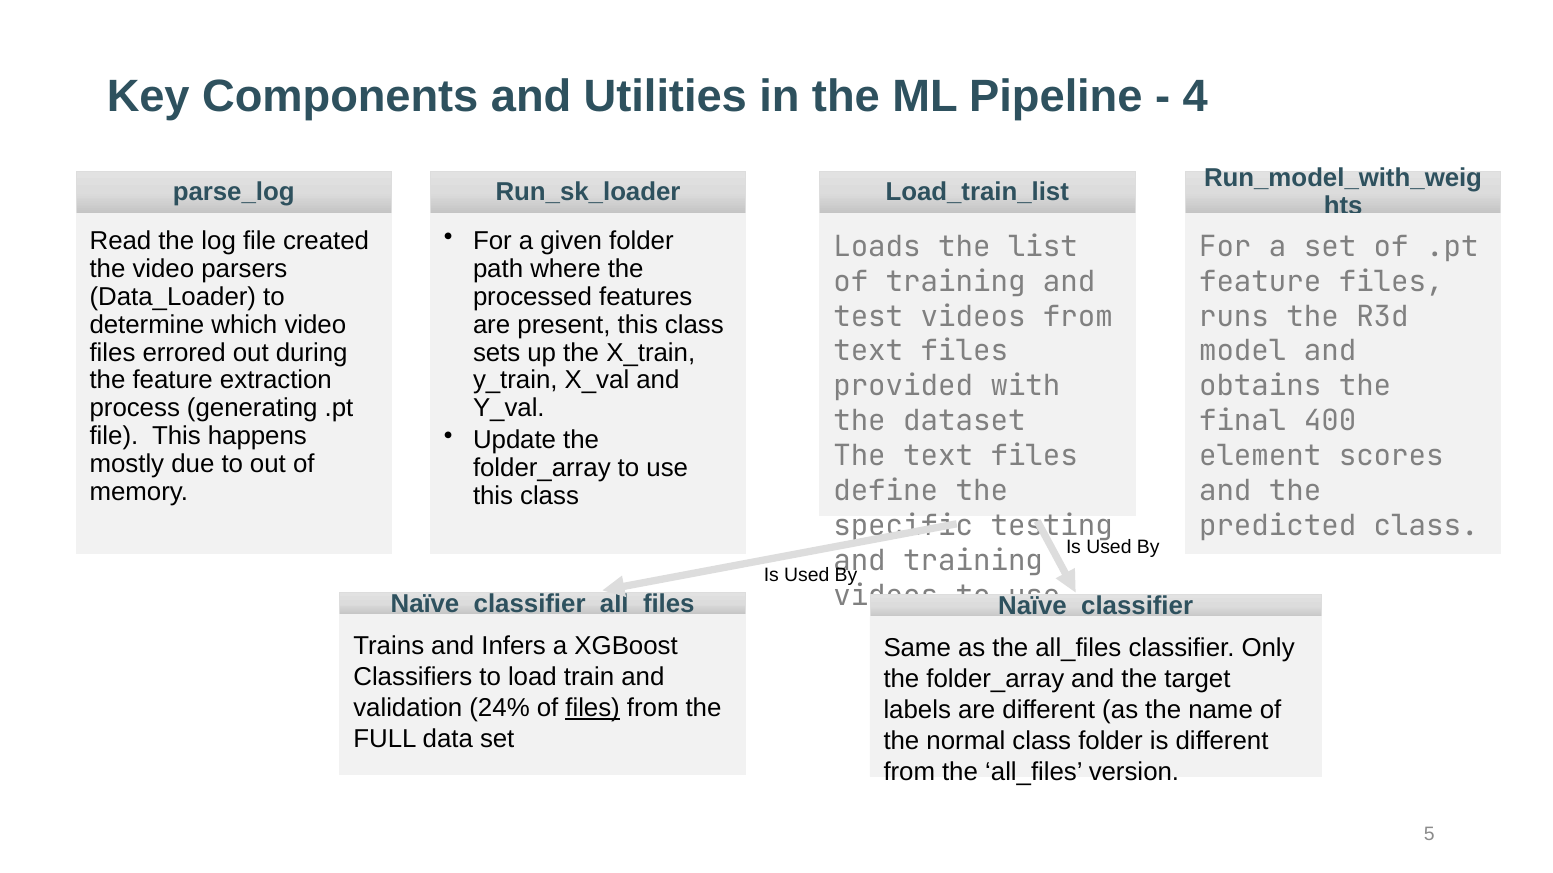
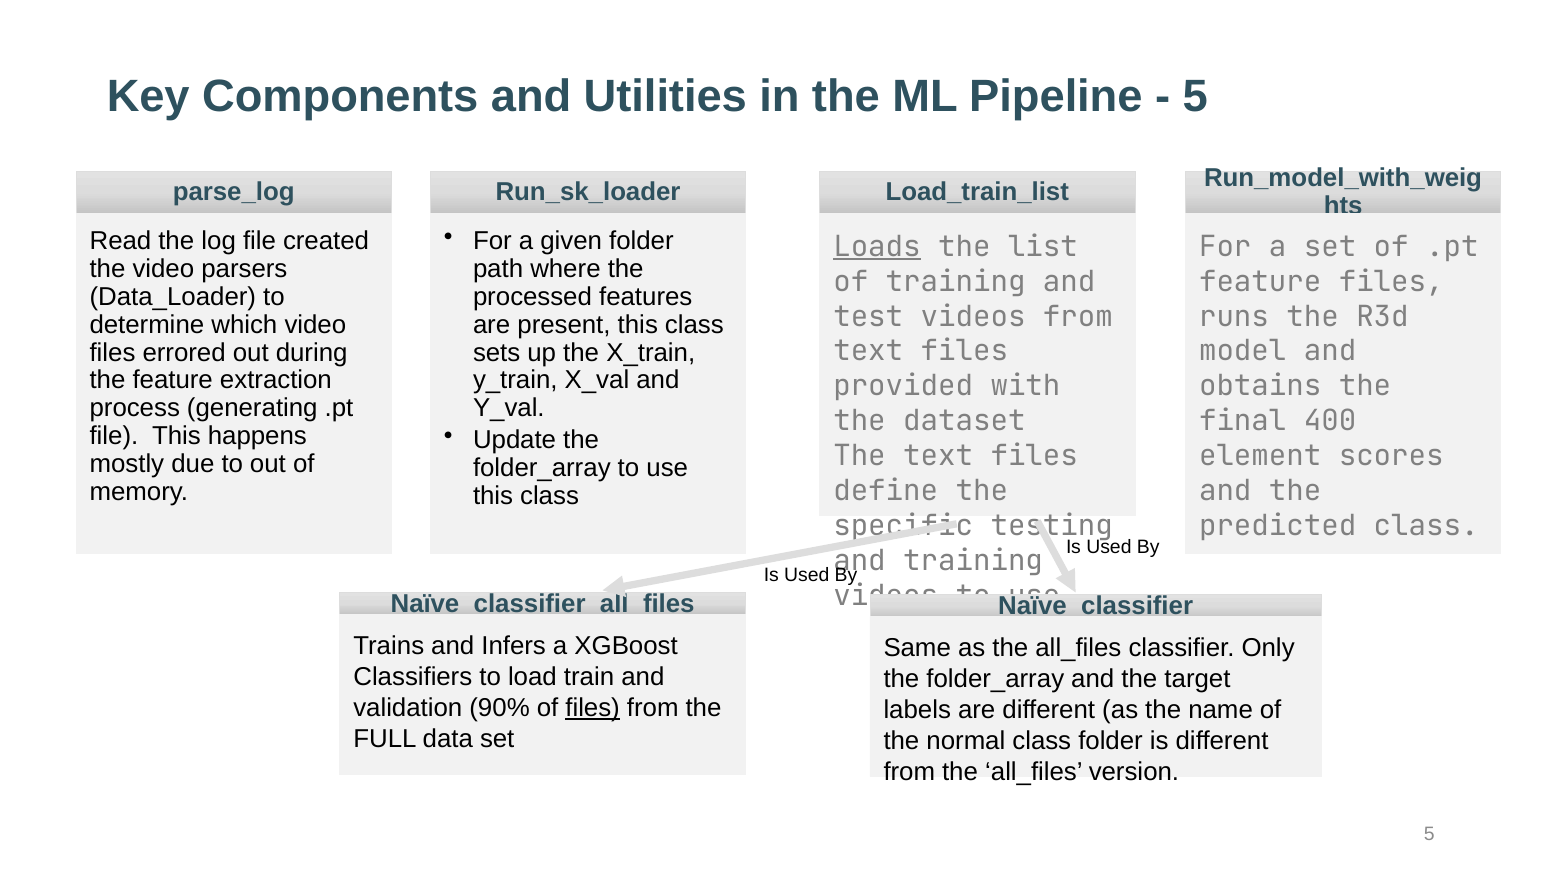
4 at (1195, 96): 4 -> 5
Loads underline: none -> present
24%: 24% -> 90%
